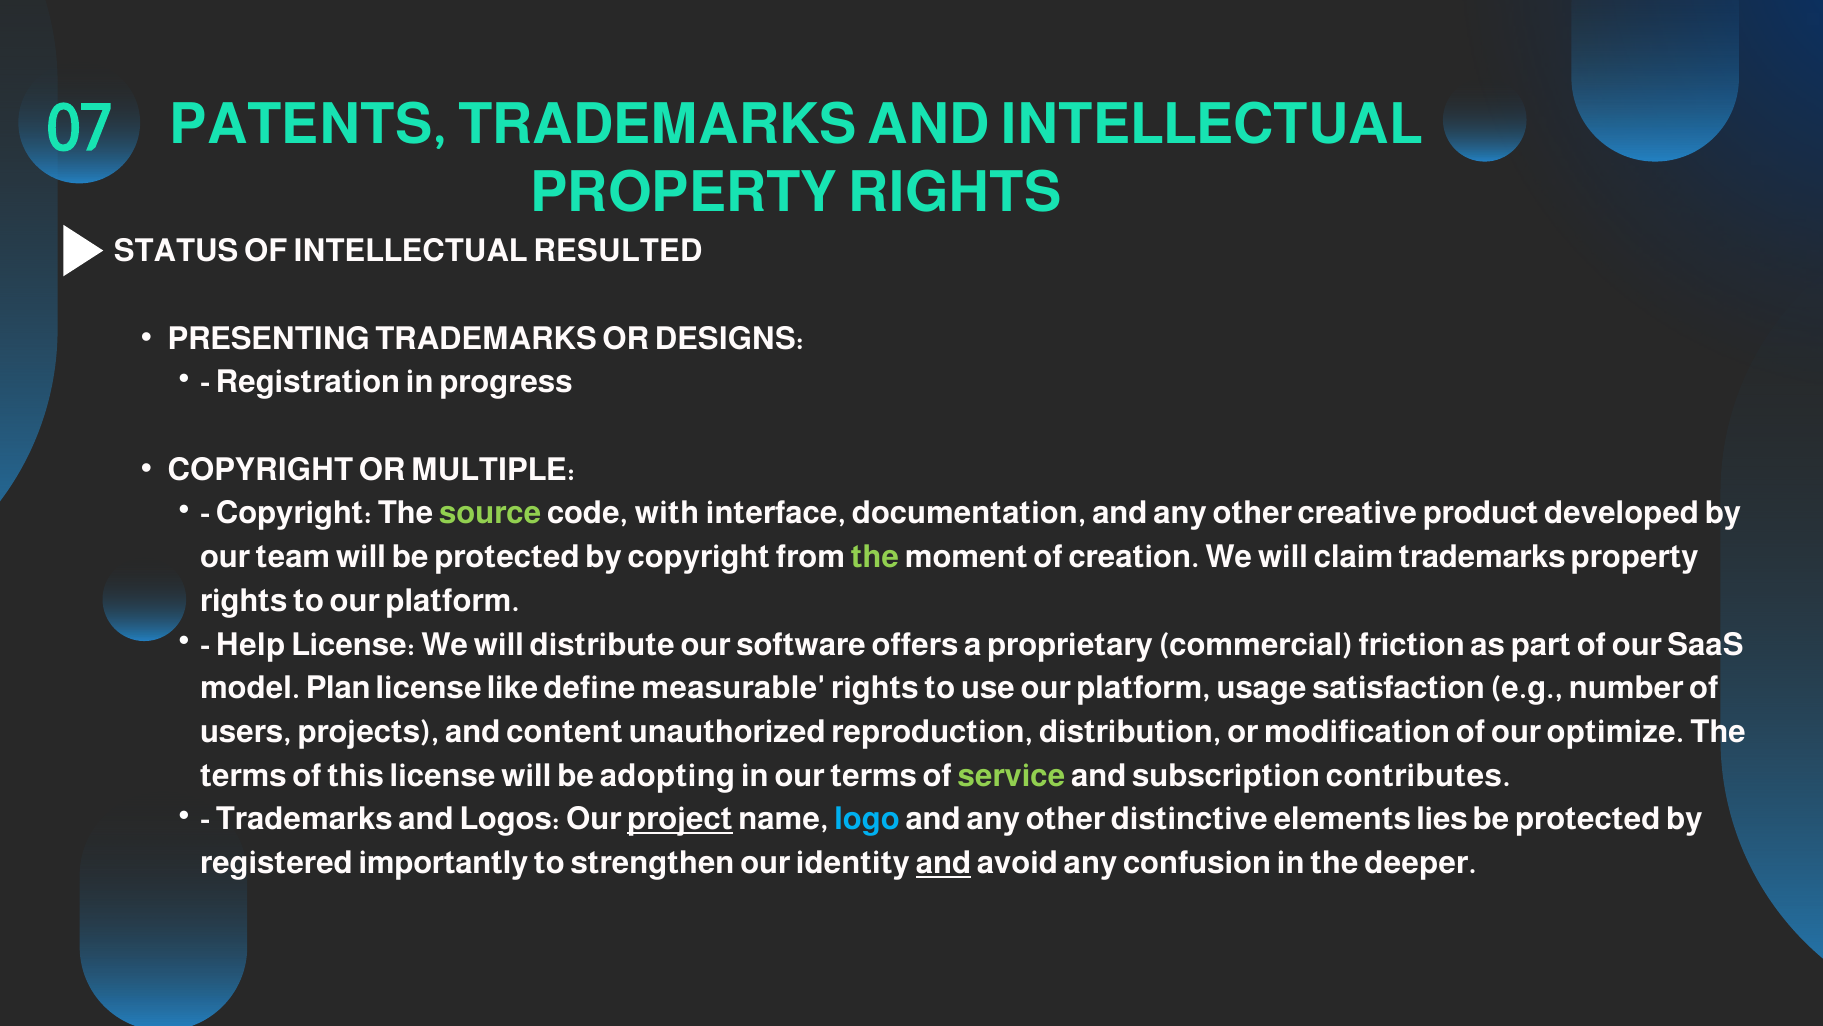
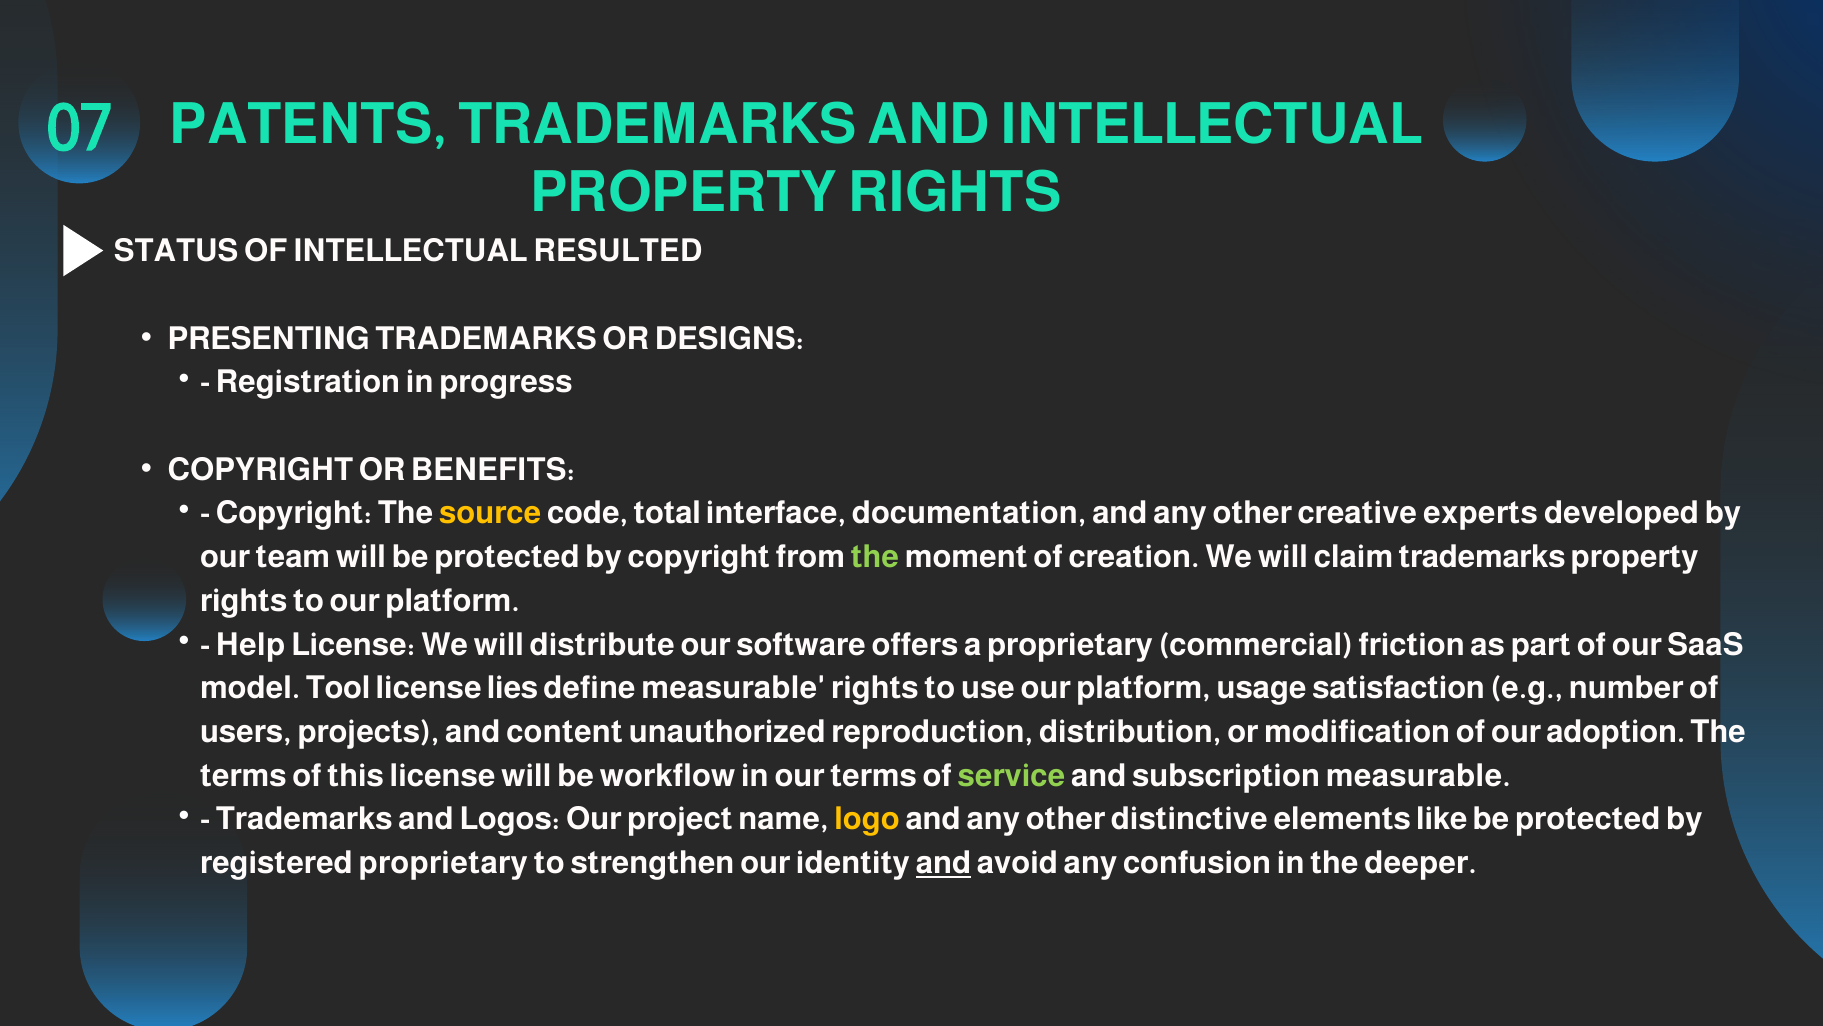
MULTIPLE: MULTIPLE -> BENEFITS
source colour: light green -> yellow
with: with -> total
product: product -> experts
Plan: Plan -> Tool
like: like -> lies
optimize: optimize -> adoption
adopting: adopting -> workflow
subscription contributes: contributes -> measurable
project underline: present -> none
logo colour: light blue -> yellow
lies: lies -> like
registered importantly: importantly -> proprietary
